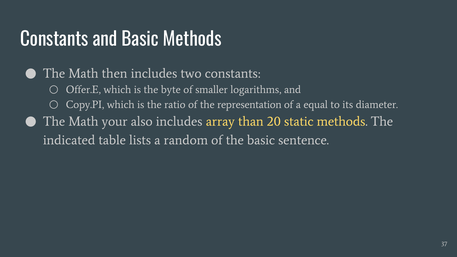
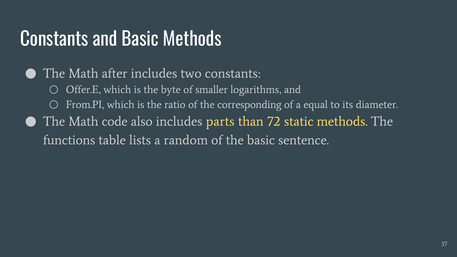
then: then -> after
Copy.PI: Copy.PI -> From.PI
representation: representation -> corresponding
your: your -> code
array: array -> parts
20: 20 -> 72
indicated: indicated -> functions
